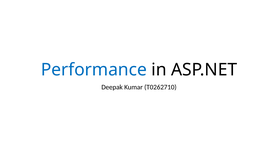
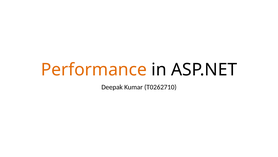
Performance colour: blue -> orange
